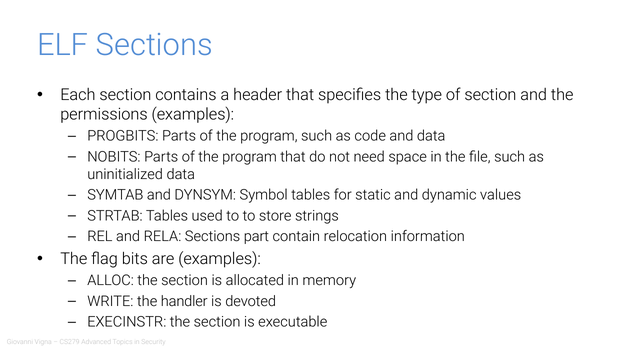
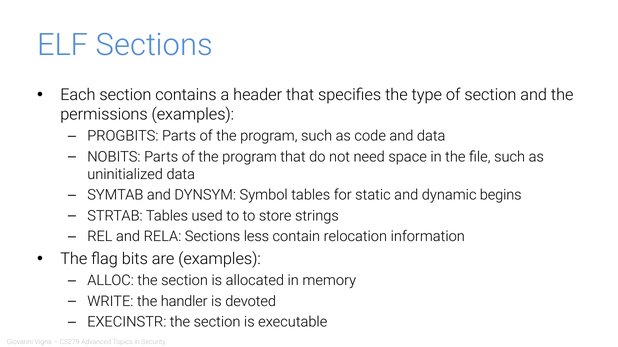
values: values -> begins
part: part -> less
